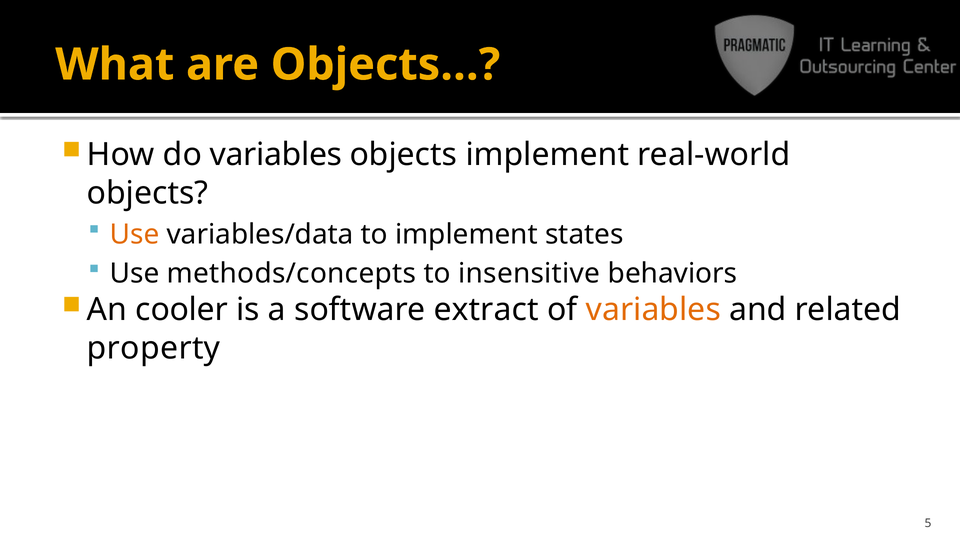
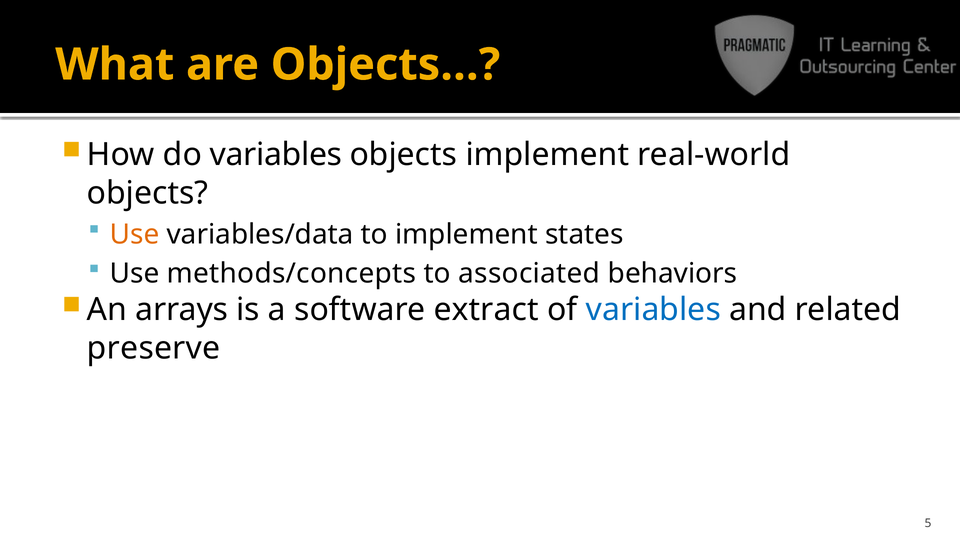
insensitive: insensitive -> associated
cooler: cooler -> arrays
variables at (653, 310) colour: orange -> blue
property: property -> preserve
